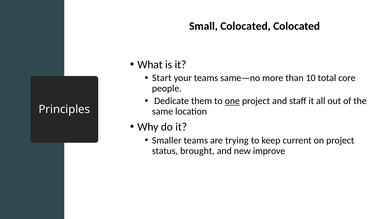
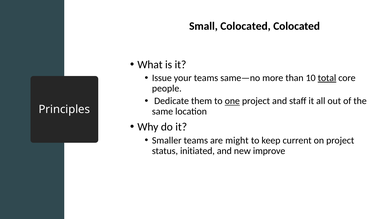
Start: Start -> Issue
total underline: none -> present
trying: trying -> might
brought: brought -> initiated
